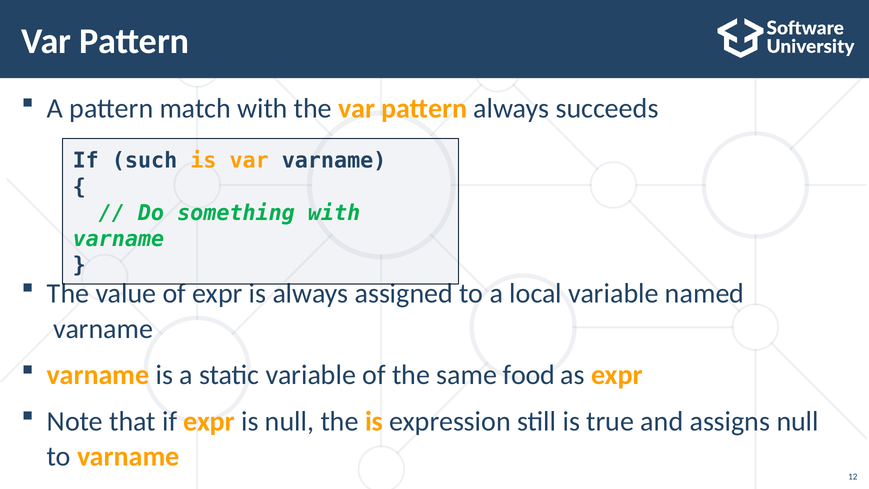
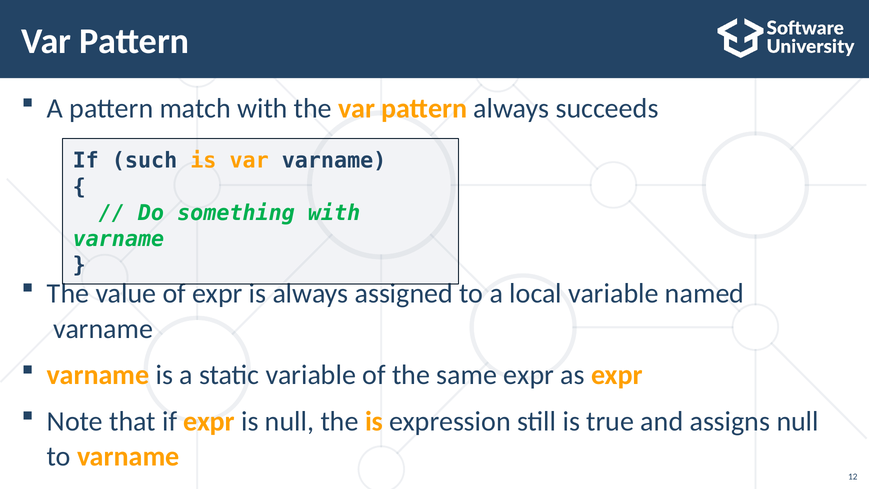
same food: food -> expr
